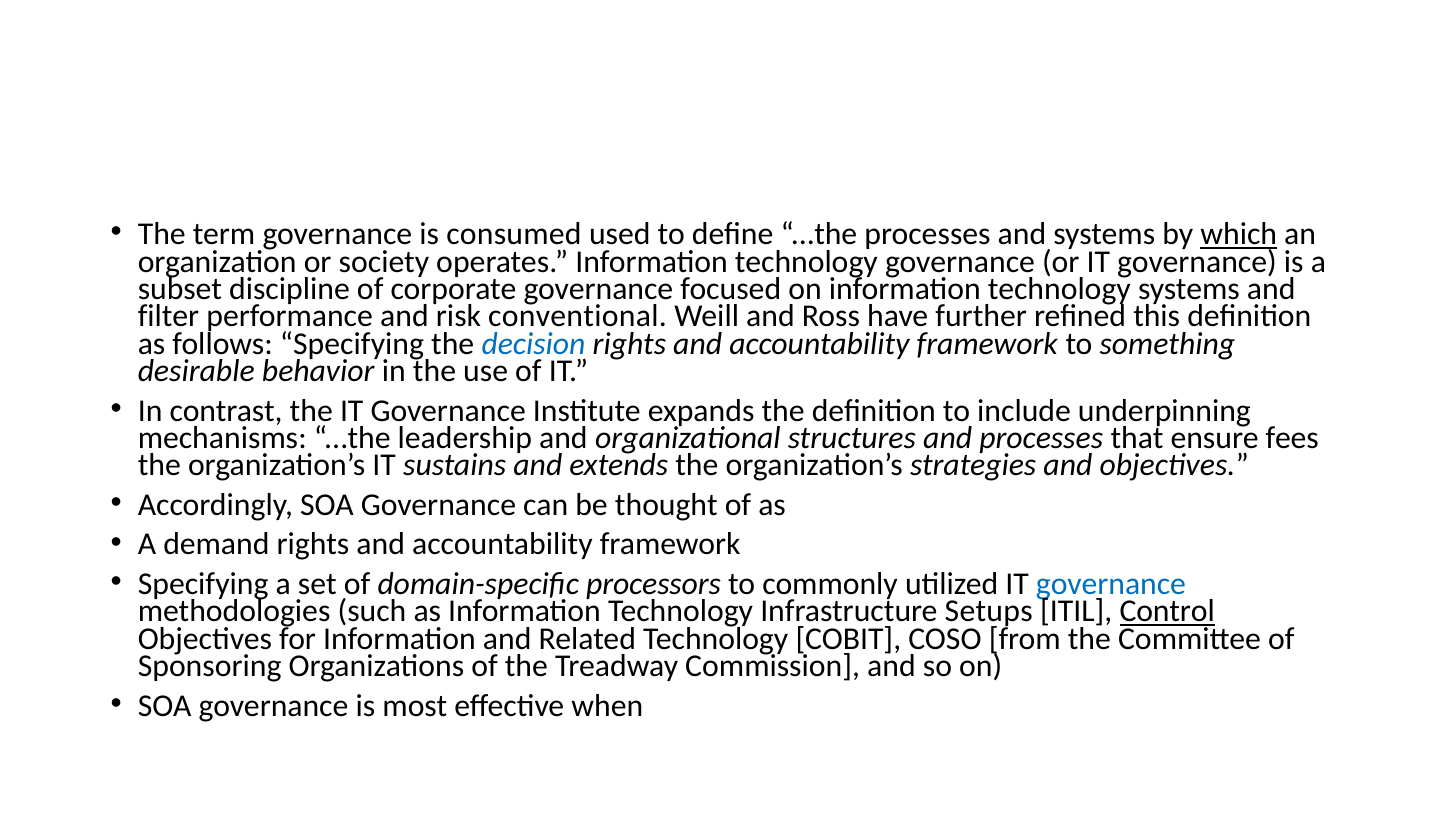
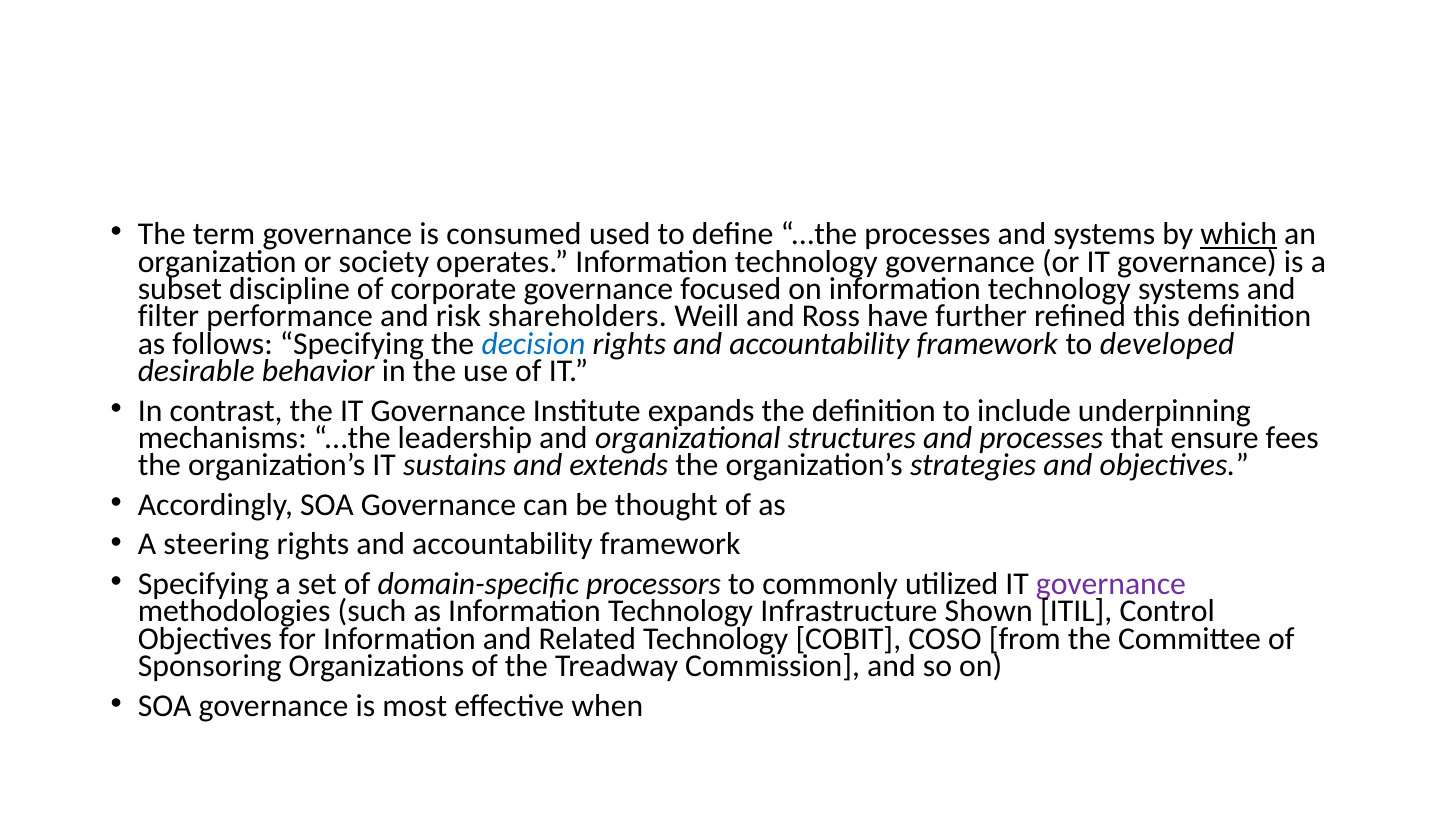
conventional: conventional -> shareholders
something: something -> developed
demand: demand -> steering
governance at (1111, 584) colour: blue -> purple
Setups: Setups -> Shown
Control underline: present -> none
